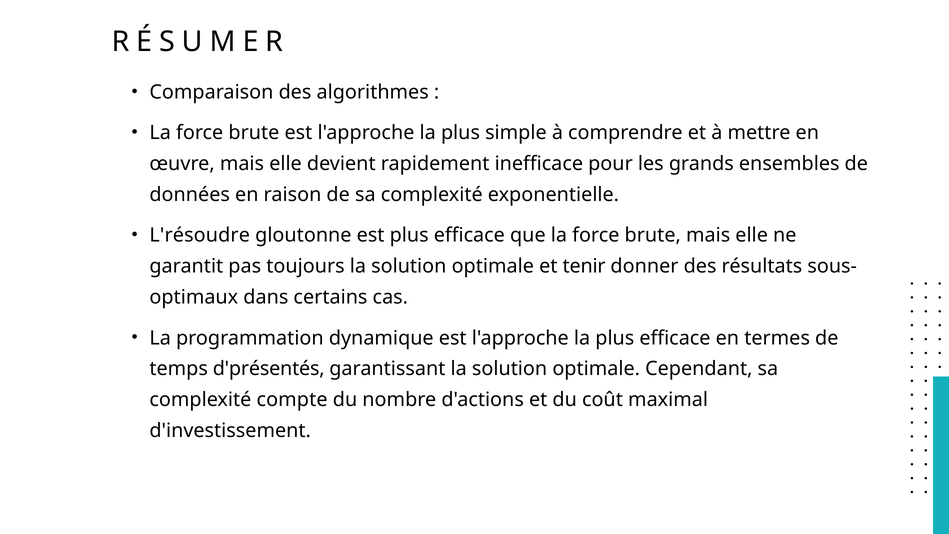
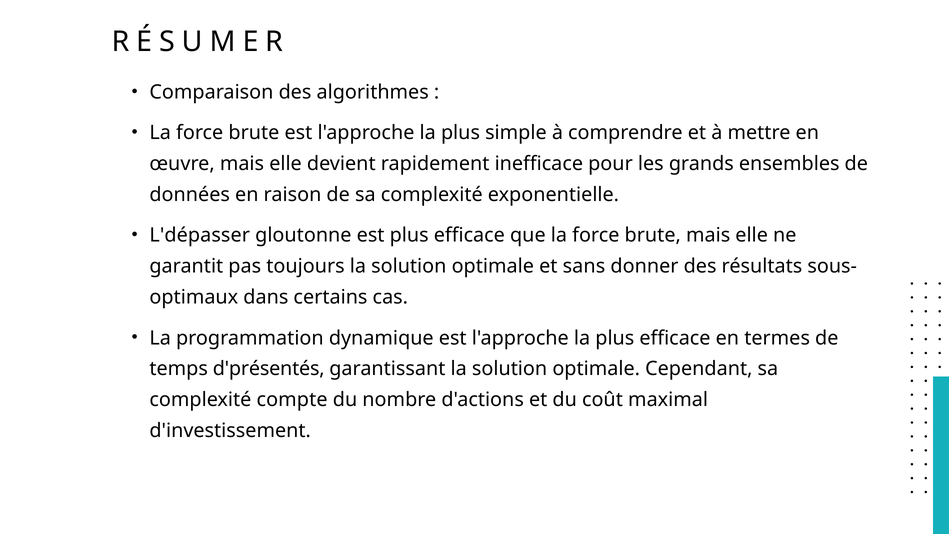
L'résoudre: L'résoudre -> L'dépasser
tenir: tenir -> sans
